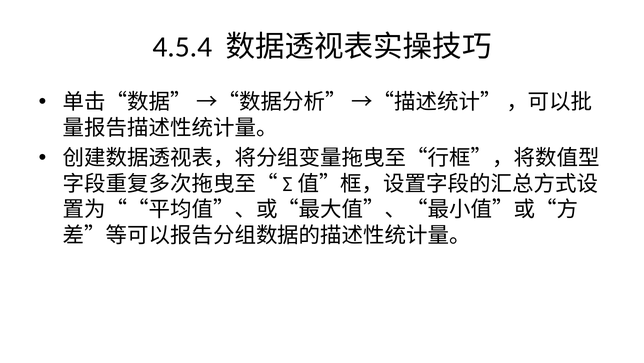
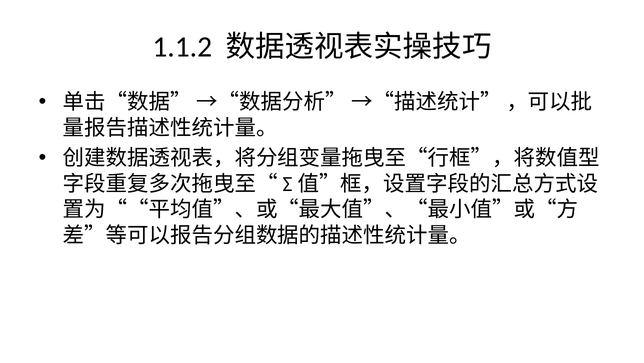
4.5.4: 4.5.4 -> 1.1.2
